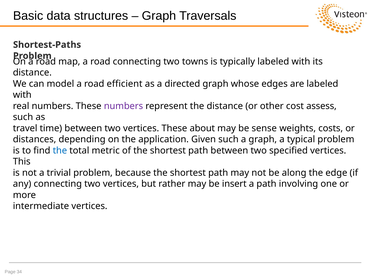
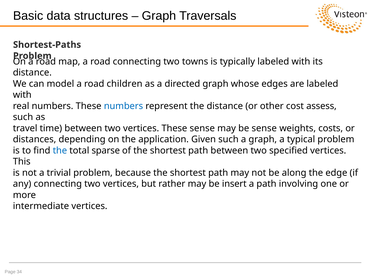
efficient: efficient -> children
numbers at (123, 106) colour: purple -> blue
These about: about -> sense
metric: metric -> sparse
